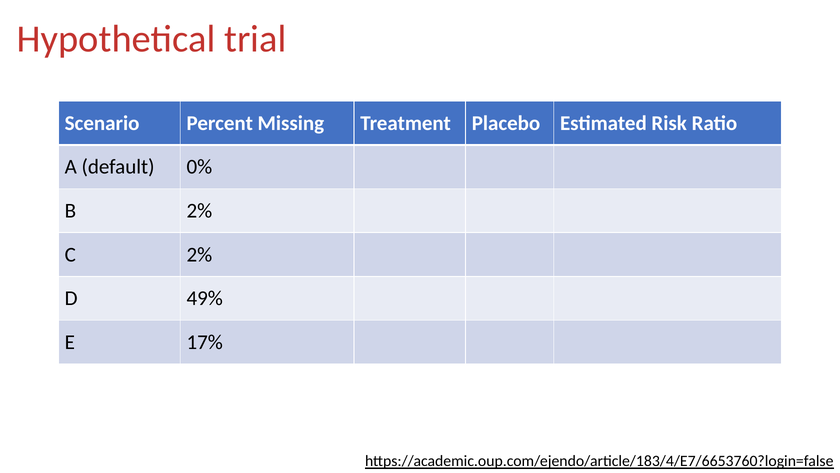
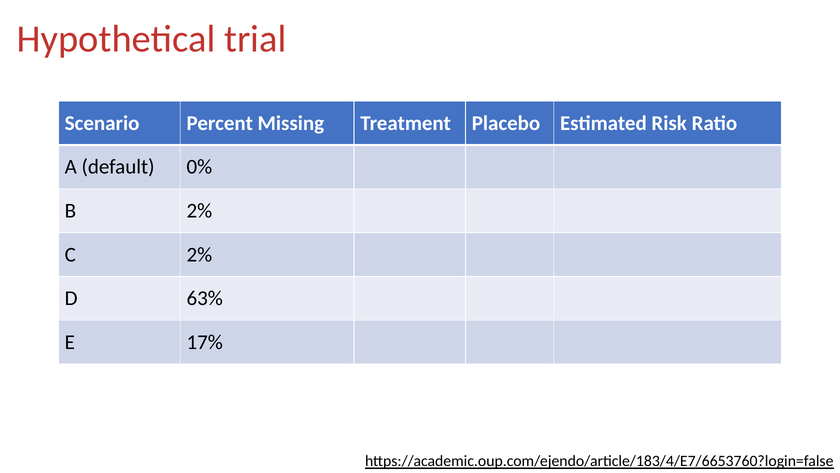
49%: 49% -> 63%
